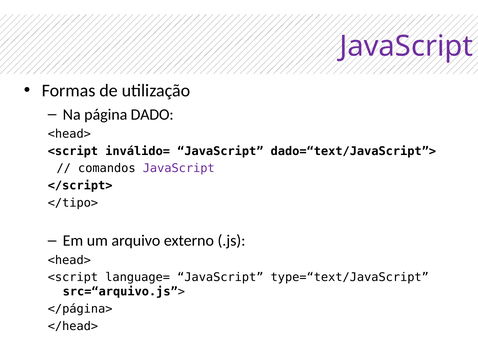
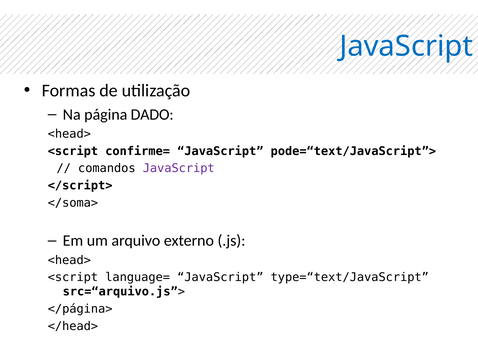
JavaScript at (406, 46) colour: purple -> blue
inválido=: inválido= -> confirme=
dado=“text/JavaScript”>: dado=“text/JavaScript”> -> pode=“text/JavaScript”>
</tipo>: </tipo> -> </soma>
